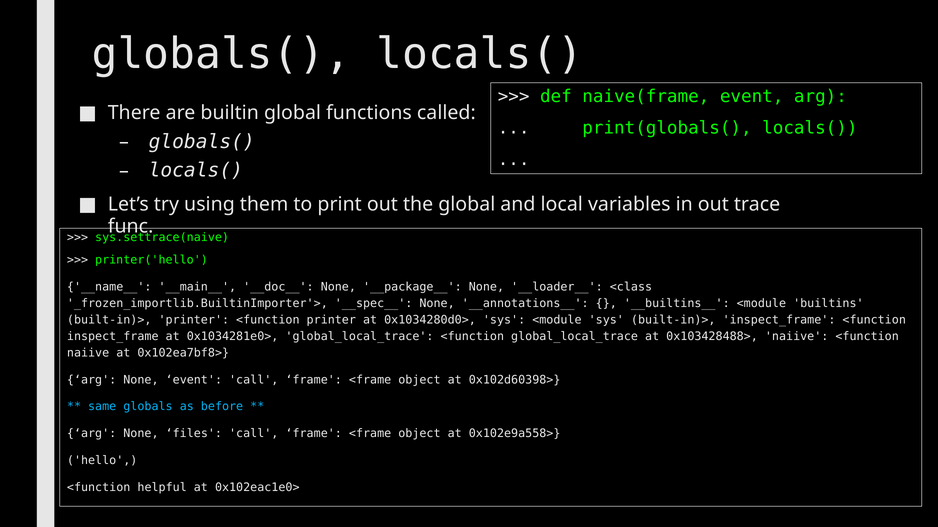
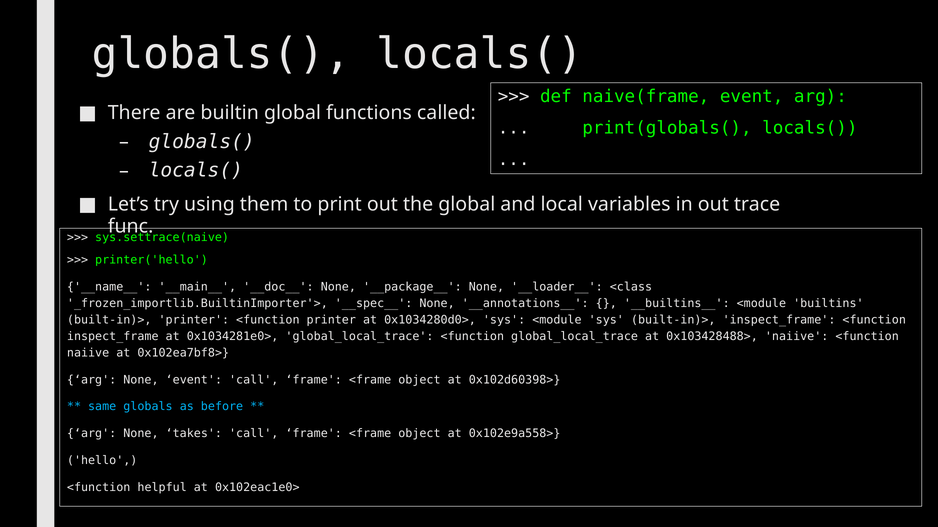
files: files -> takes
